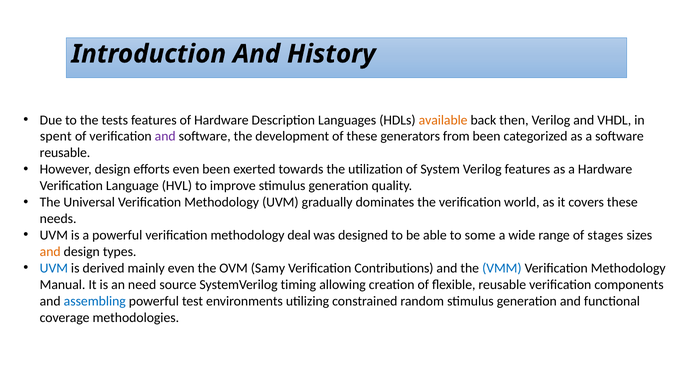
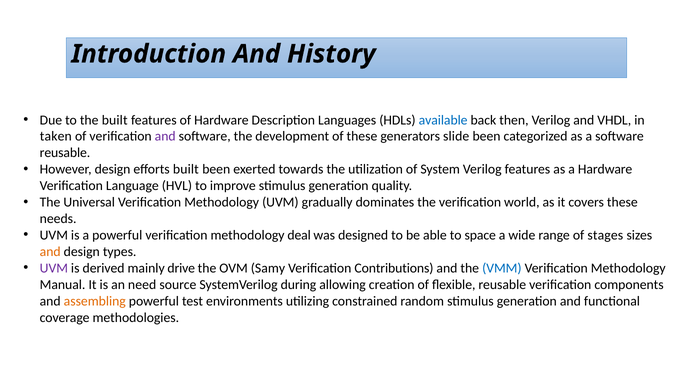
the tests: tests -> built
available colour: orange -> blue
spent: spent -> taken
from: from -> slide
efforts even: even -> built
some: some -> space
UVM at (54, 268) colour: blue -> purple
mainly even: even -> drive
timing: timing -> during
assembling colour: blue -> orange
